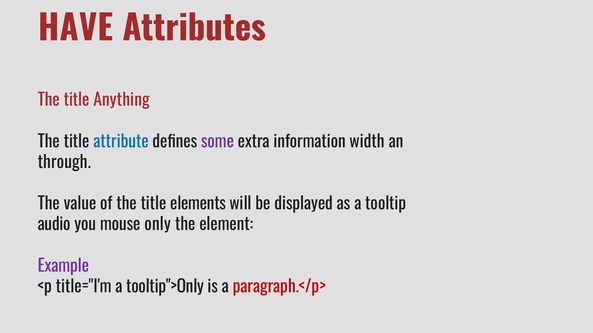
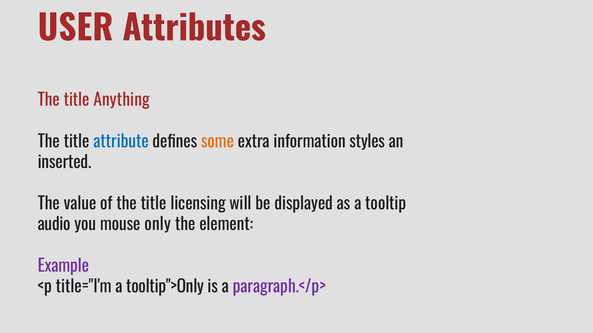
HAVE: HAVE -> USER
some colour: purple -> orange
width: width -> styles
through: through -> inserted
elements: elements -> licensing
paragraph.</p> colour: red -> purple
